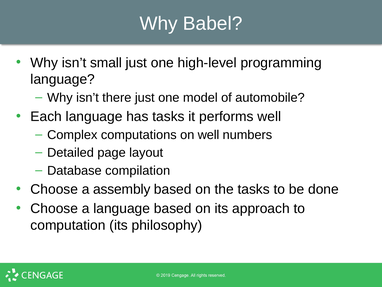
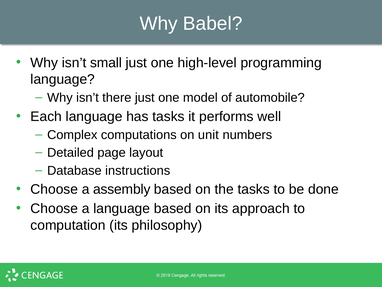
on well: well -> unit
compilation: compilation -> instructions
